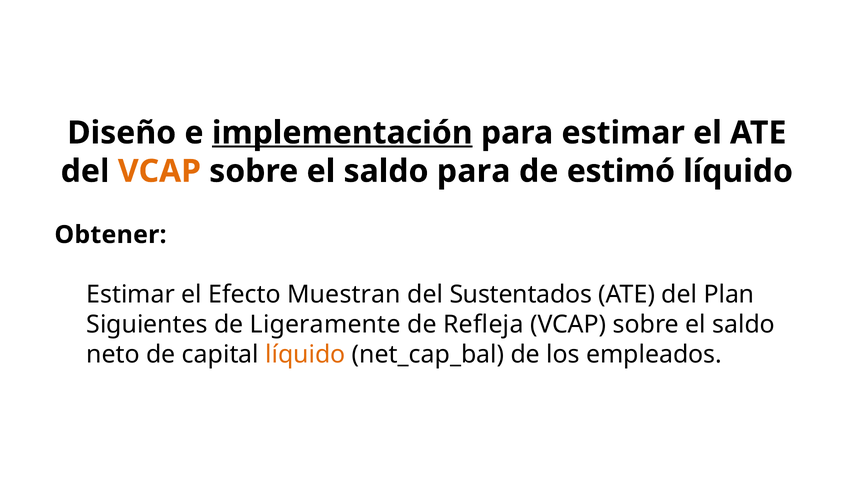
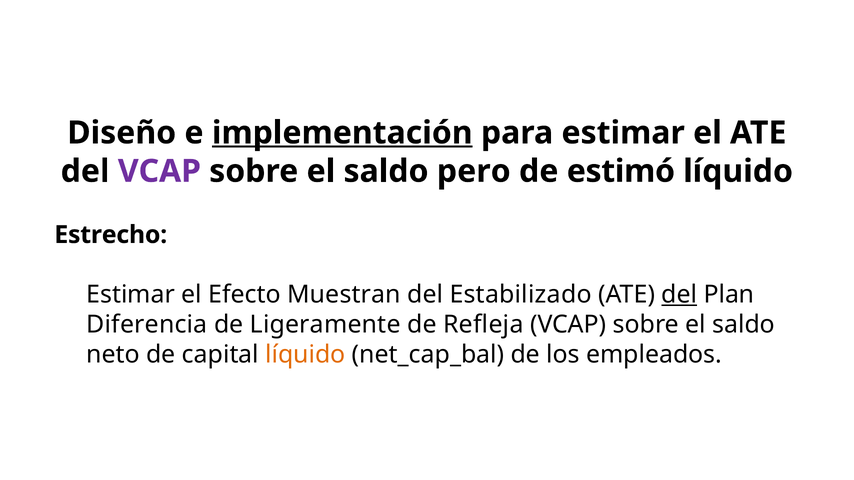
VCAP at (159, 171) colour: orange -> purple
saldo para: para -> pero
Obtener: Obtener -> Estrecho
Sustentados: Sustentados -> Estabilizado
del at (679, 295) underline: none -> present
Siguientes: Siguientes -> Diferencia
